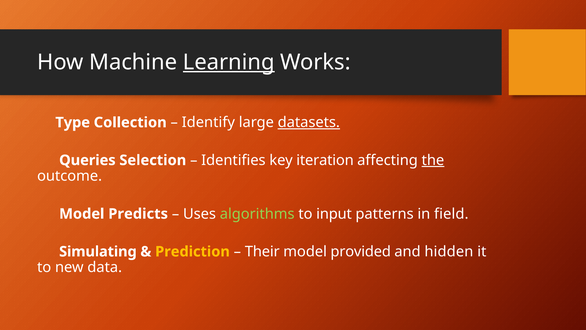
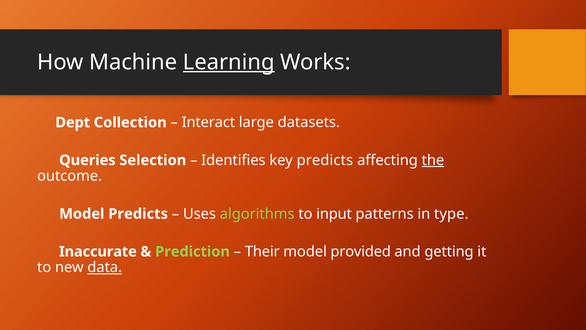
Type: Type -> Dept
Identify: Identify -> Interact
datasets underline: present -> none
key iteration: iteration -> predicts
field: field -> type
Simulating: Simulating -> Inaccurate
Prediction colour: yellow -> light green
hidden: hidden -> getting
data underline: none -> present
